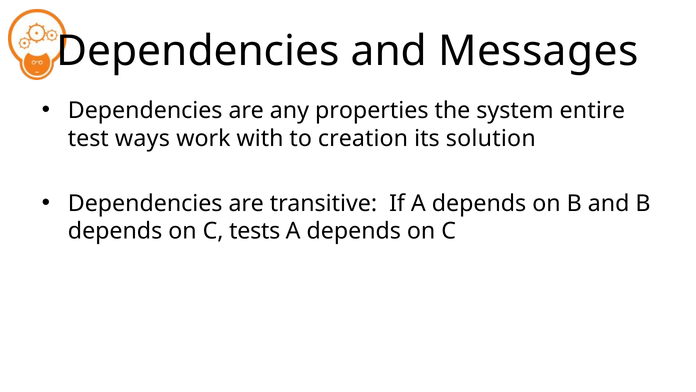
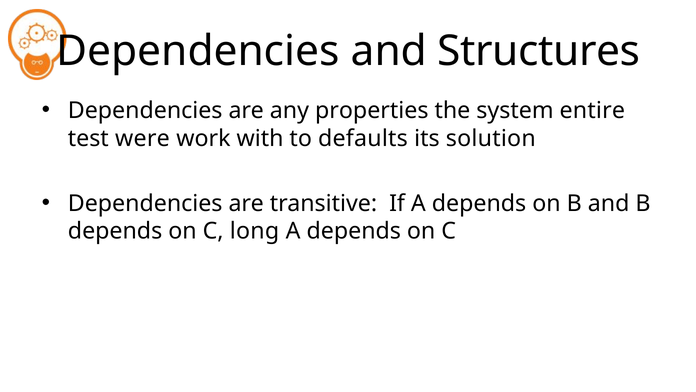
Messages: Messages -> Structures
ways: ways -> were
creation: creation -> defaults
tests: tests -> long
